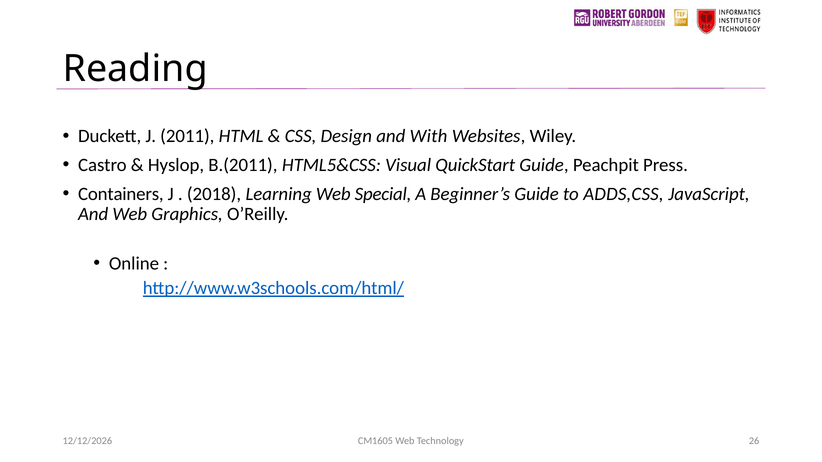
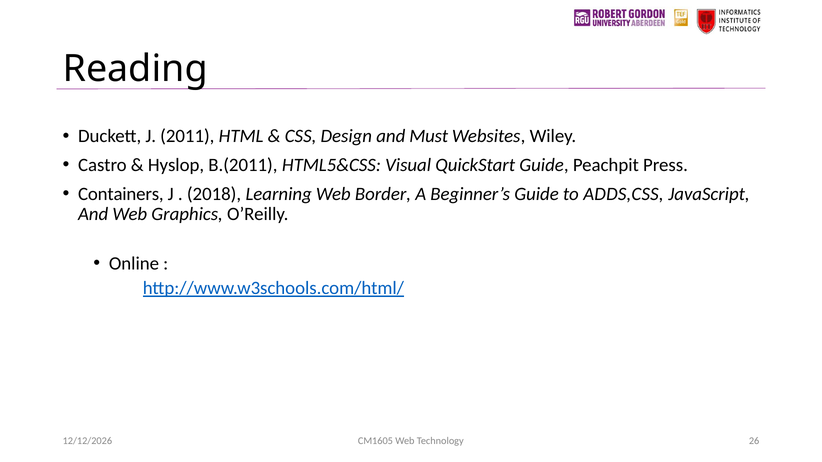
With: With -> Must
Special: Special -> Border
